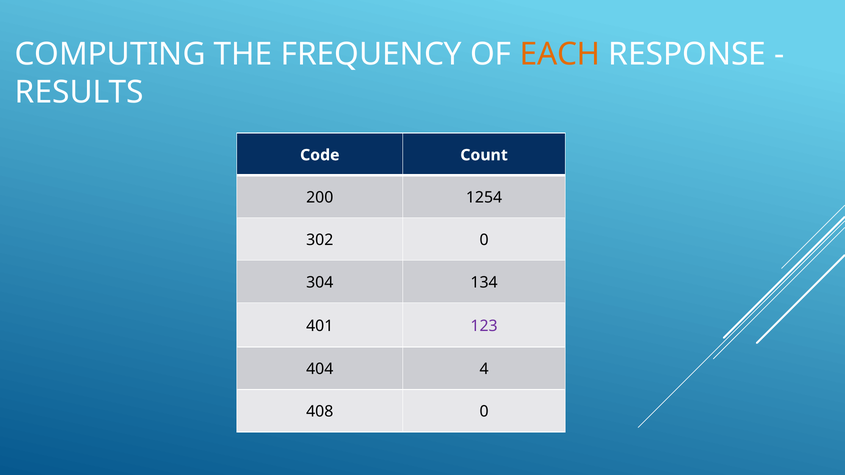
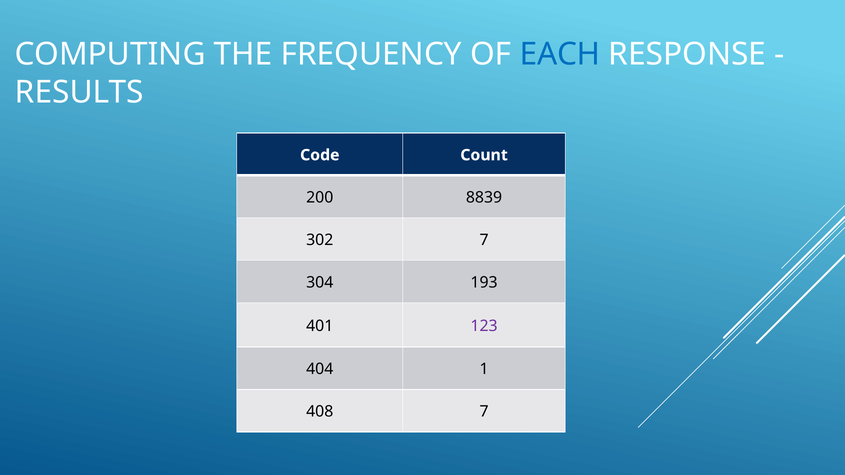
EACH colour: orange -> blue
1254: 1254 -> 8839
302 0: 0 -> 7
134: 134 -> 193
4: 4 -> 1
408 0: 0 -> 7
